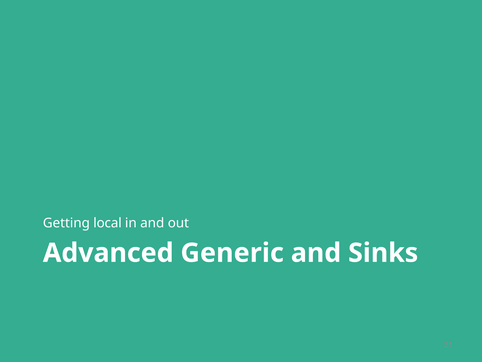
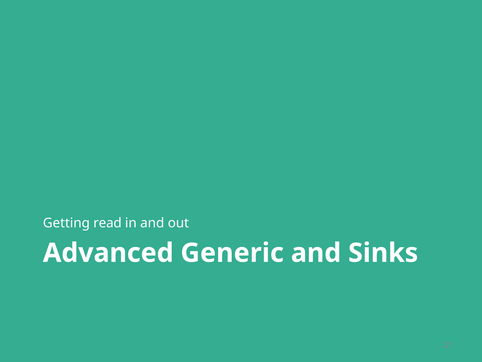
local: local -> read
